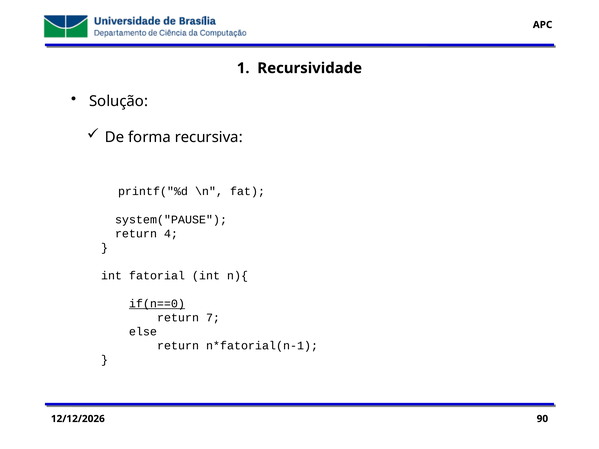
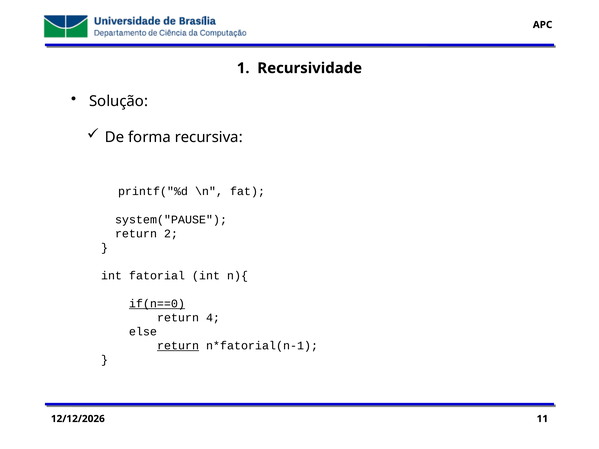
4: 4 -> 2
7: 7 -> 4
return at (178, 346) underline: none -> present
90: 90 -> 11
